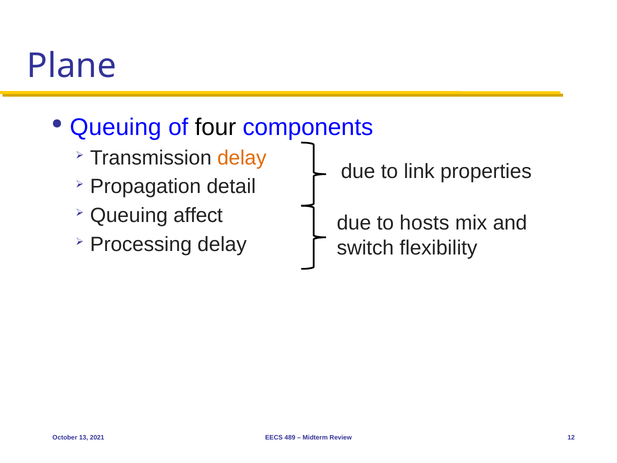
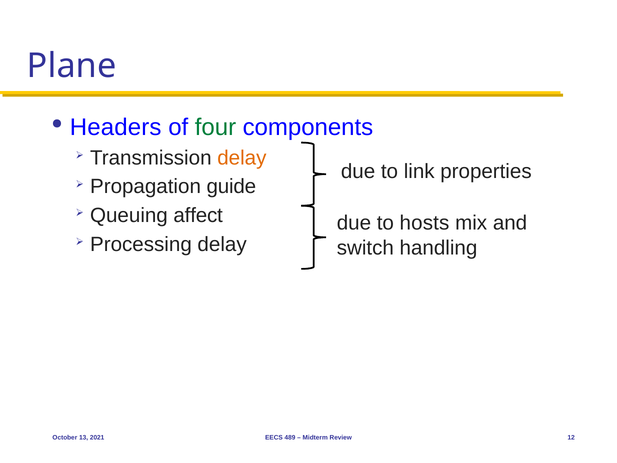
Queuing at (116, 127): Queuing -> Headers
four colour: black -> green
detail: detail -> guide
flexibility: flexibility -> handling
